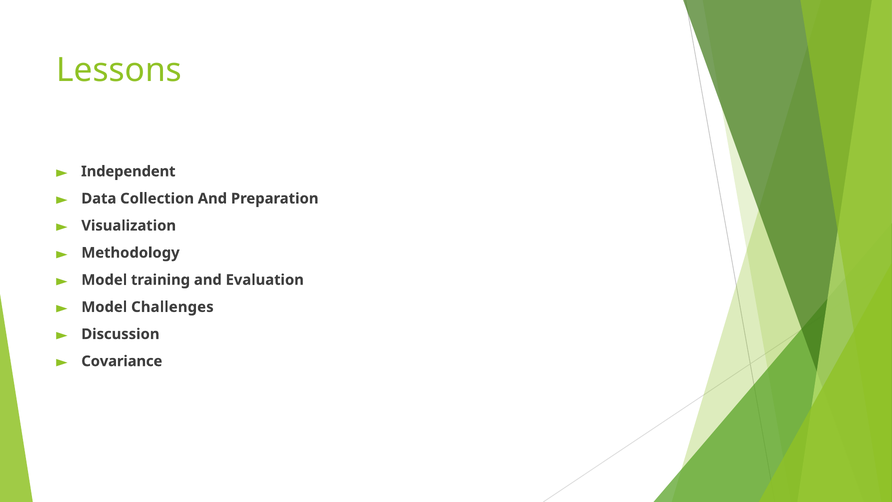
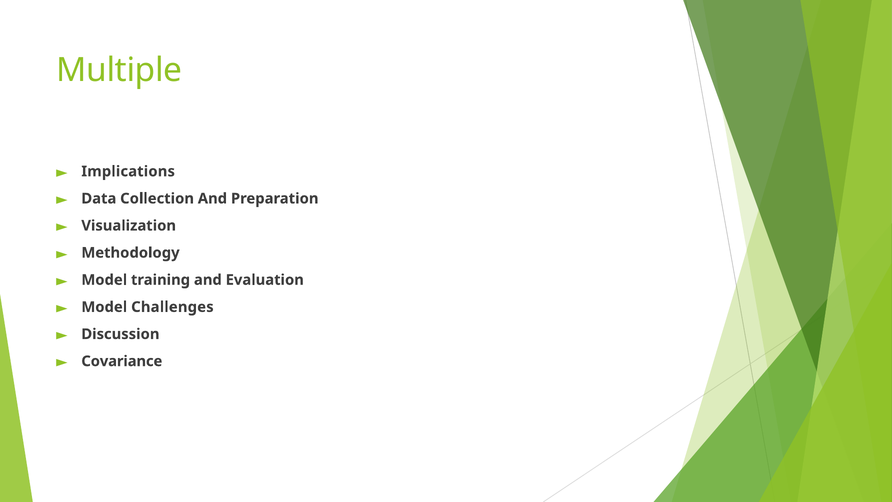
Lessons: Lessons -> Multiple
Independent: Independent -> Implications
